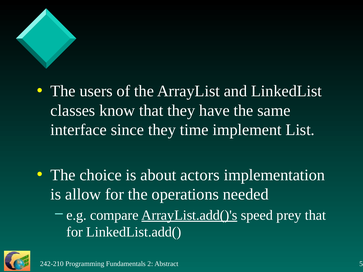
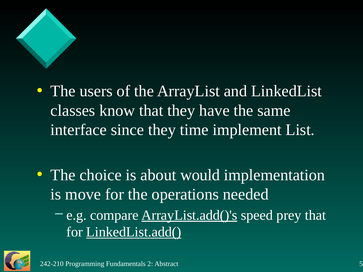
actors: actors -> would
allow: allow -> move
LinkedList.add( underline: none -> present
